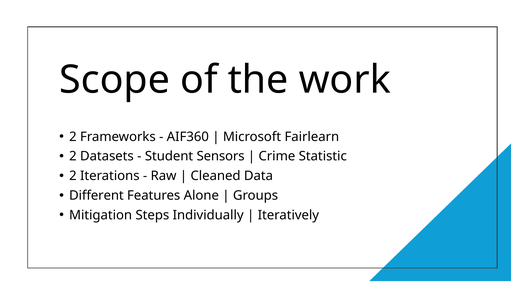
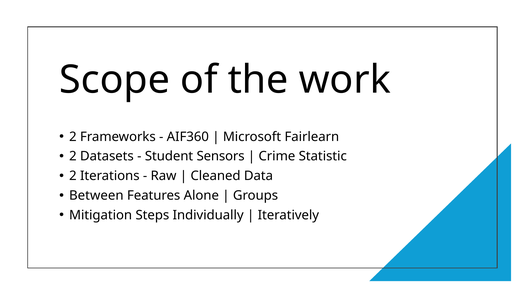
Different: Different -> Between
